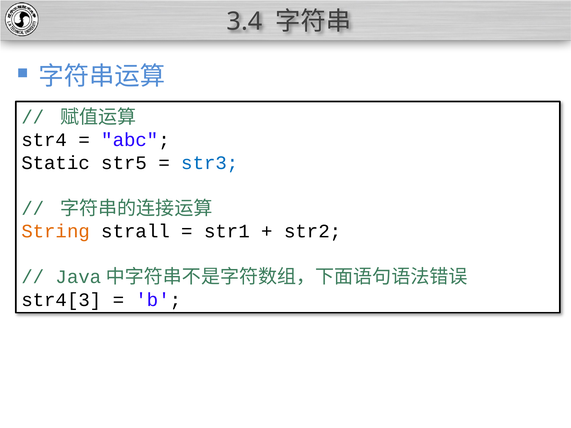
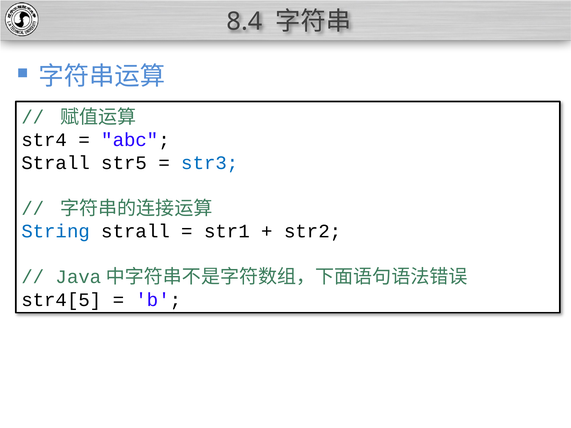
3.4: 3.4 -> 8.4
Static at (56, 163): Static -> Strall
String colour: orange -> blue
str4[3: str4[3 -> str4[5
